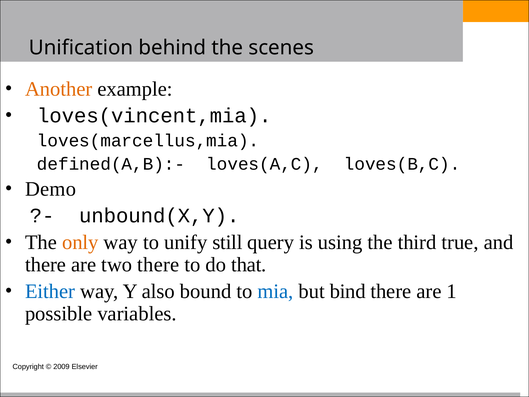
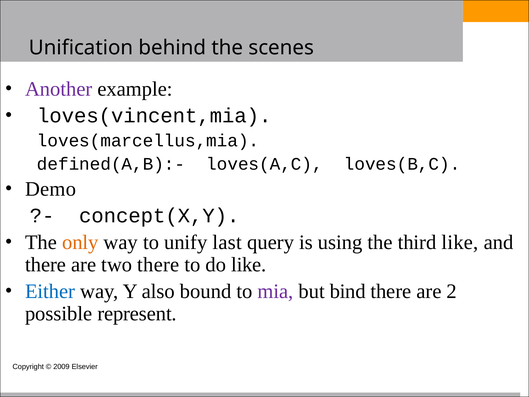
Another colour: orange -> purple
unbound(X,Y: unbound(X,Y -> concept(X,Y
still: still -> last
third true: true -> like
do that: that -> like
mia colour: blue -> purple
1: 1 -> 2
variables: variables -> represent
